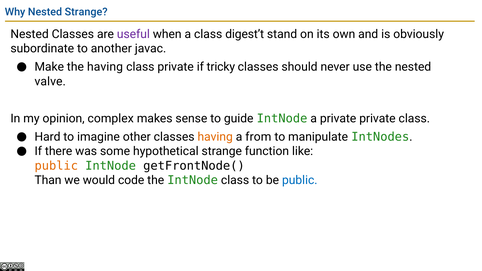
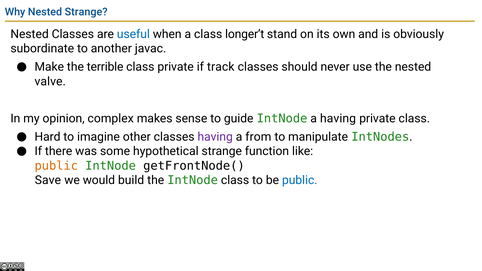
useful colour: purple -> blue
digest’t: digest’t -> longer’t
the having: having -> terrible
tricky: tricky -> track
a private: private -> having
having at (215, 137) colour: orange -> purple
Than: Than -> Save
code: code -> build
